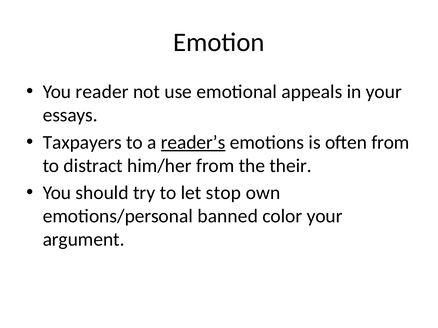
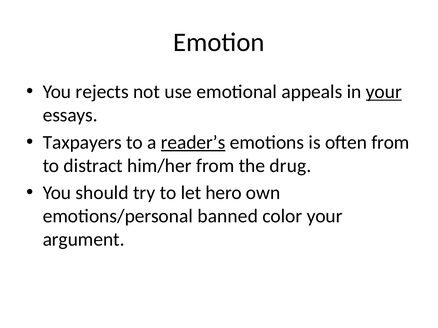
reader: reader -> rejects
your at (384, 92) underline: none -> present
their: their -> drug
stop: stop -> hero
